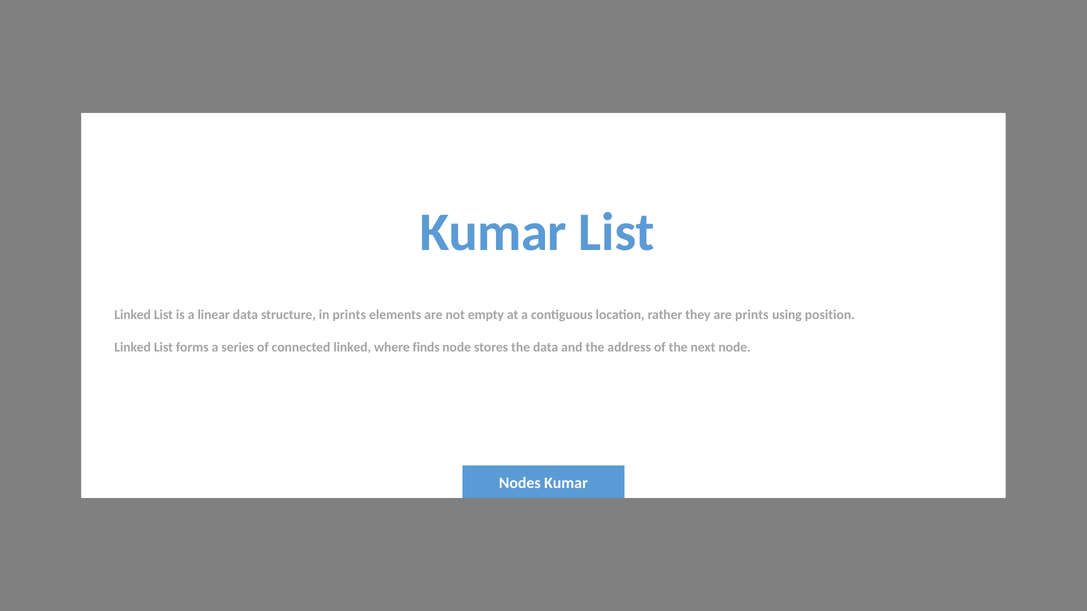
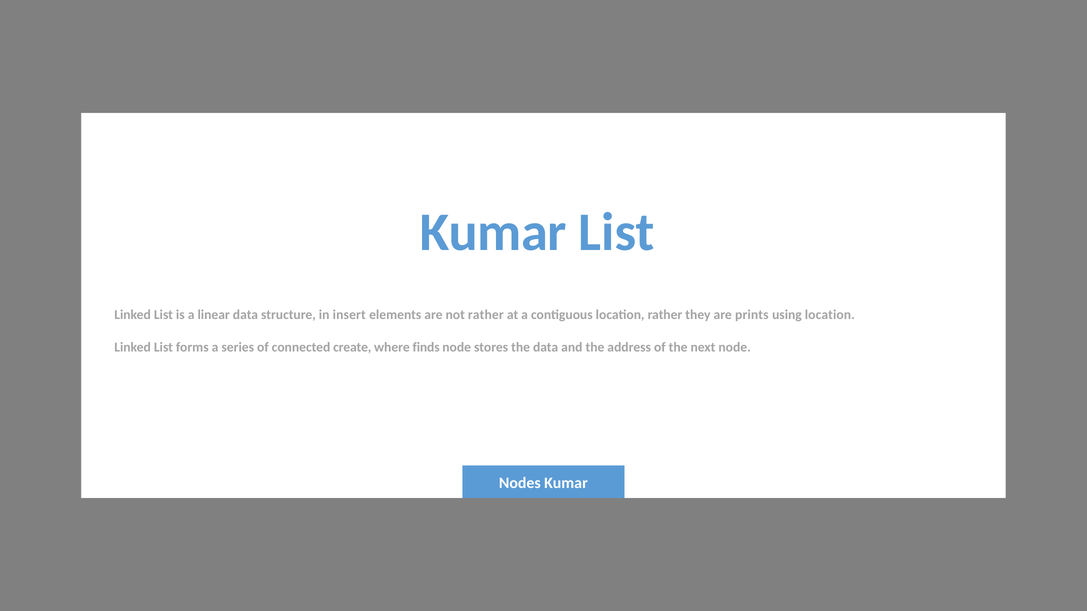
in prints: prints -> insert
not empty: empty -> rather
using position: position -> location
connected linked: linked -> create
